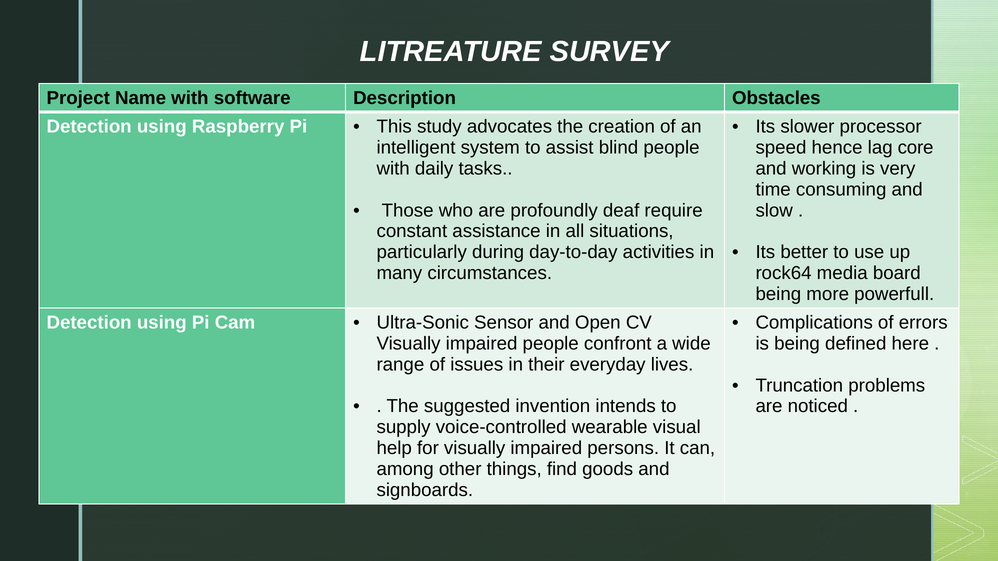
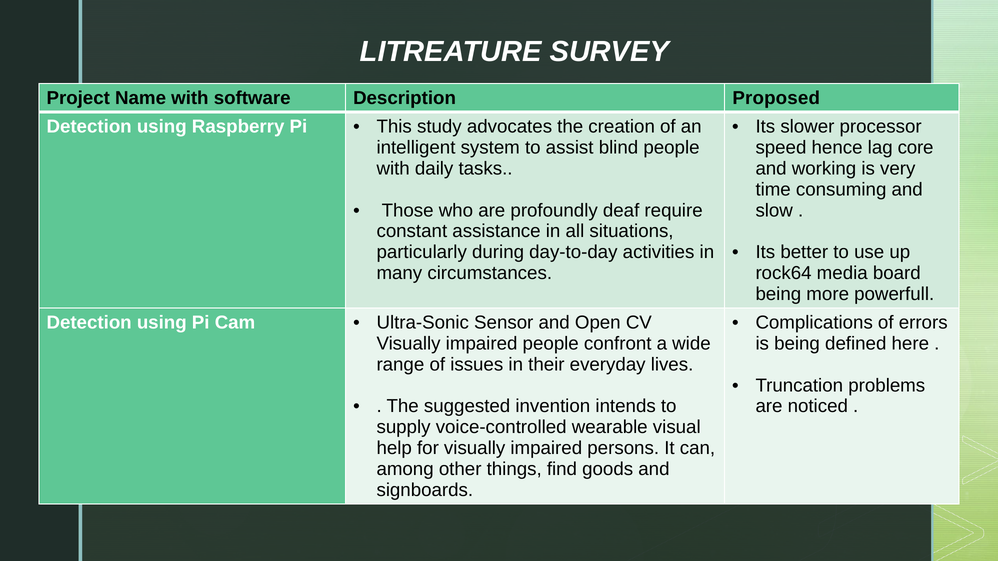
Obstacles: Obstacles -> Proposed
